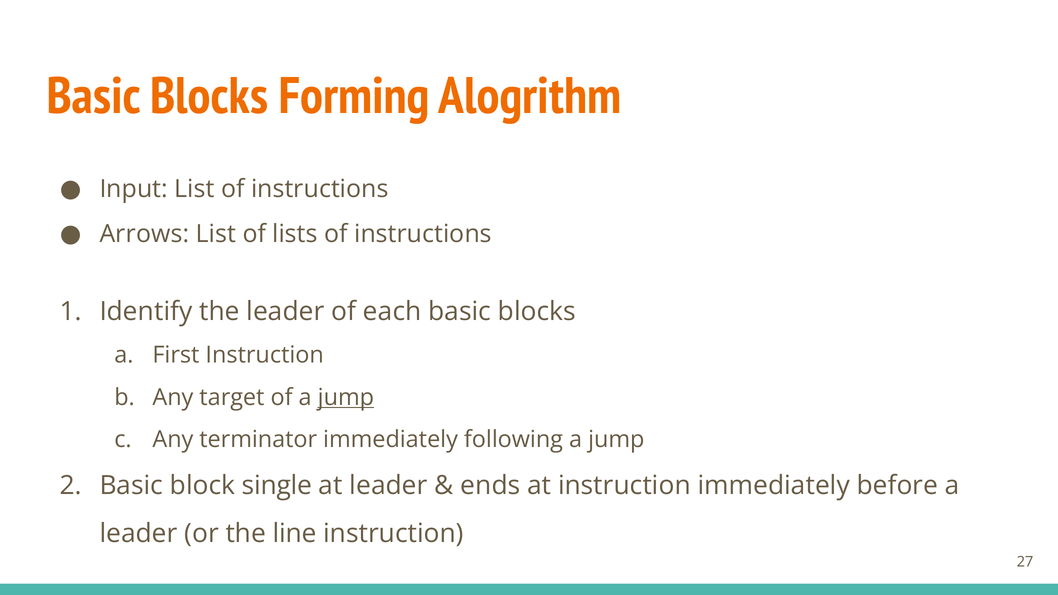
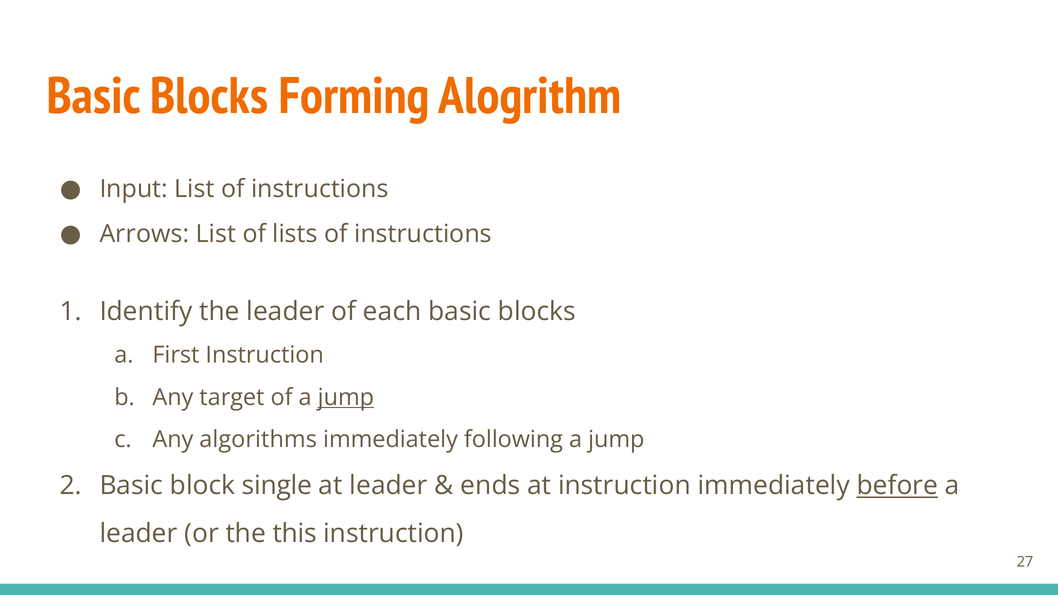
terminator: terminator -> algorithms
before underline: none -> present
line: line -> this
